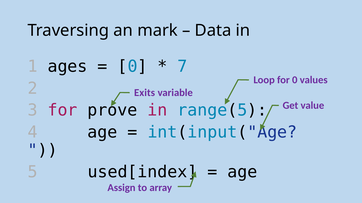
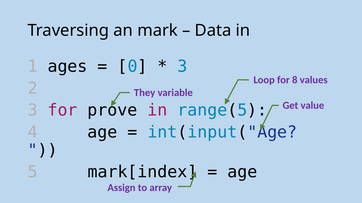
7 at (182, 67): 7 -> 3
for 0: 0 -> 8
Exits: Exits -> They
used[index: used[index -> mark[index
